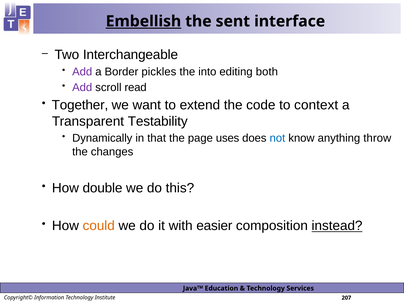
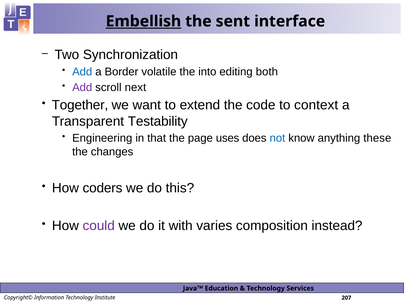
Interchangeable: Interchangeable -> Synchronization
Add at (82, 72) colour: purple -> blue
pickles: pickles -> volatile
read: read -> next
Dynamically: Dynamically -> Engineering
throw: throw -> these
double: double -> coders
could colour: orange -> purple
easier: easier -> varies
instead underline: present -> none
